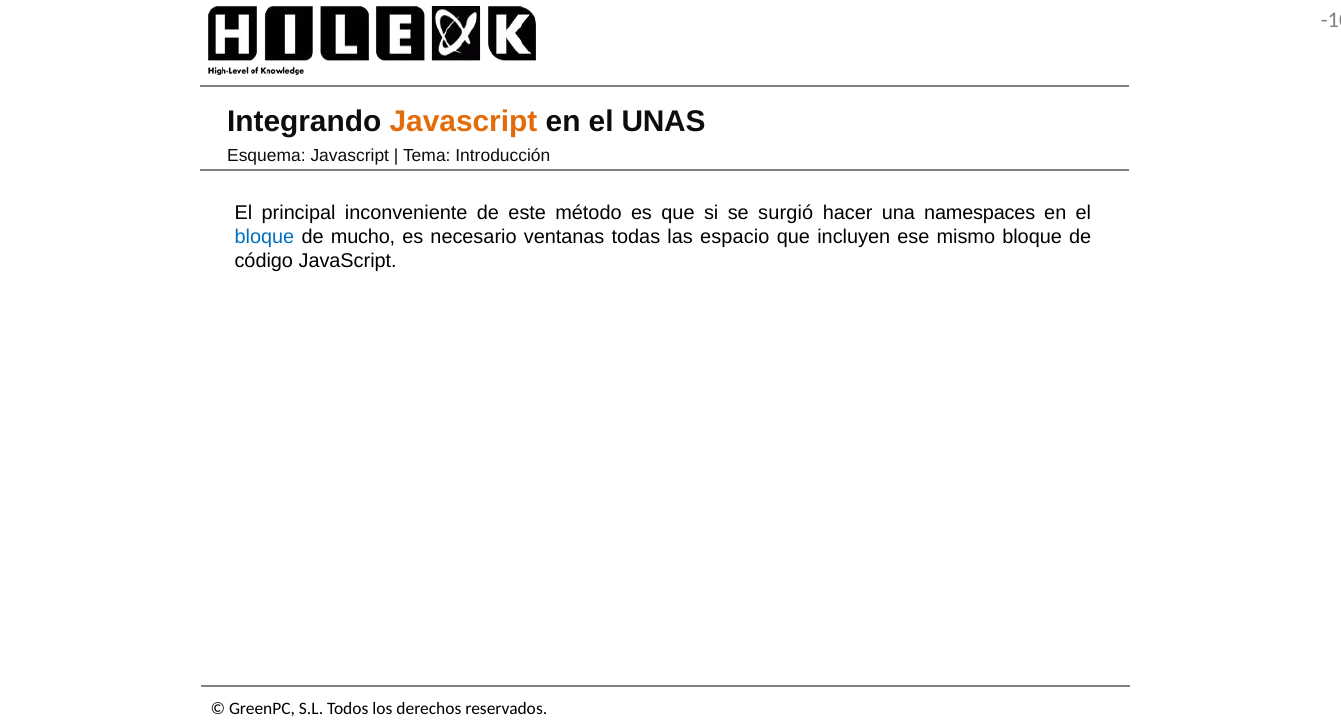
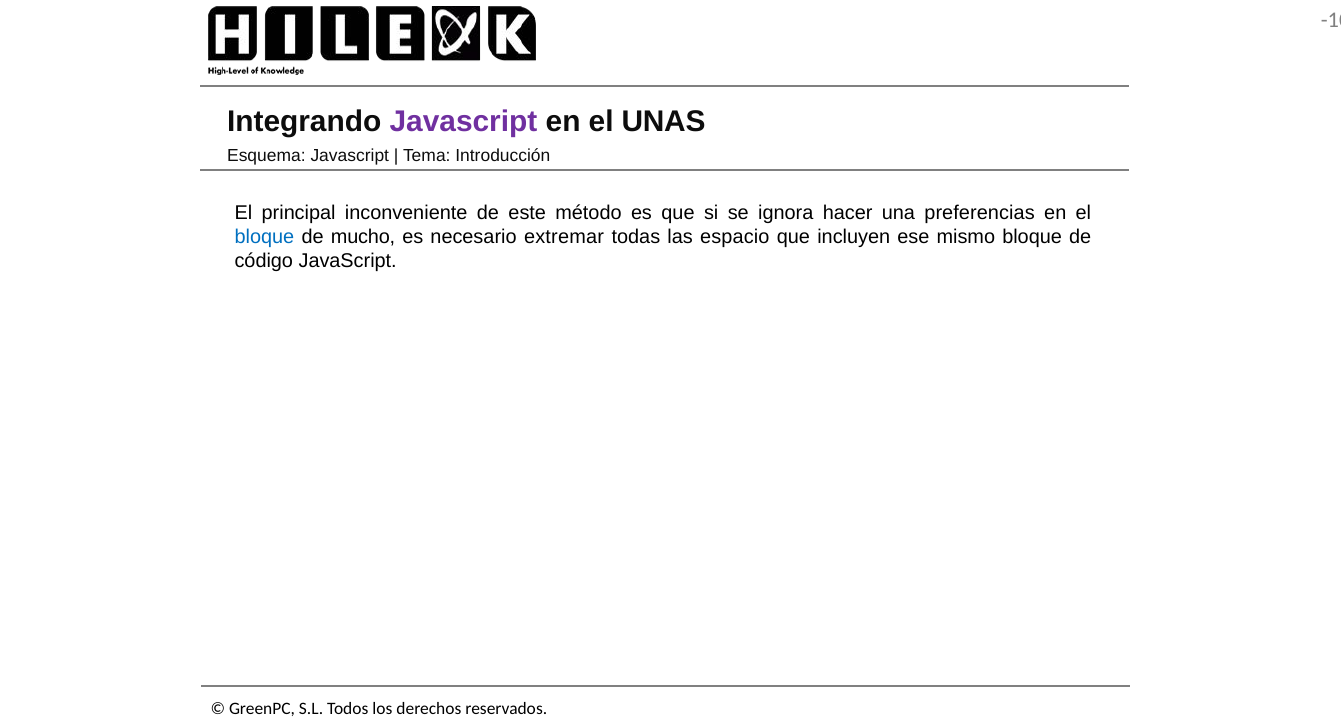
Javascript at (463, 122) colour: orange -> purple
surgió: surgió -> ignora
namespaces: namespaces -> preferencias
ventanas: ventanas -> extremar
